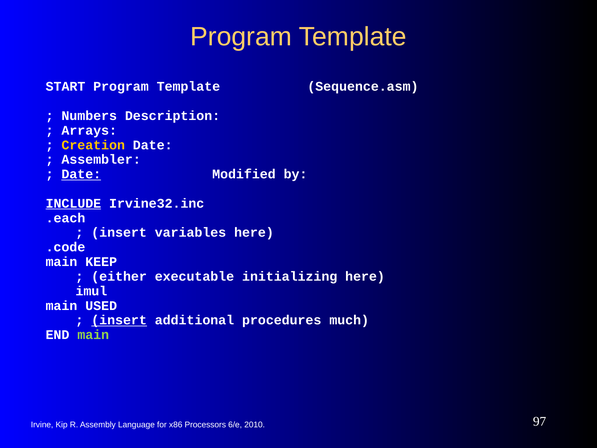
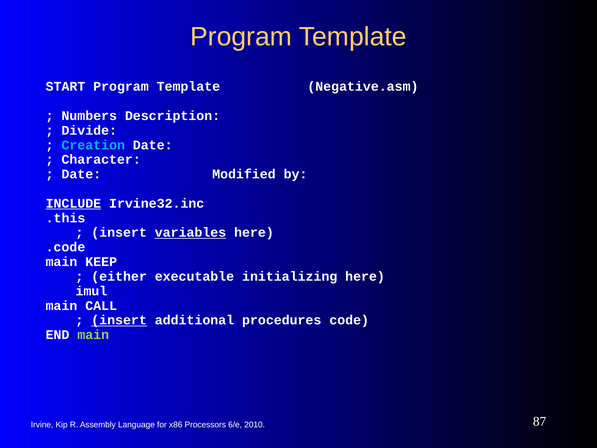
Sequence.asm: Sequence.asm -> Negative.asm
Arrays: Arrays -> Divide
Creation colour: yellow -> light blue
Assembler: Assembler -> Character
Date at (81, 174) underline: present -> none
.each: .each -> .this
variables underline: none -> present
USED: USED -> CALL
much: much -> code
97: 97 -> 87
